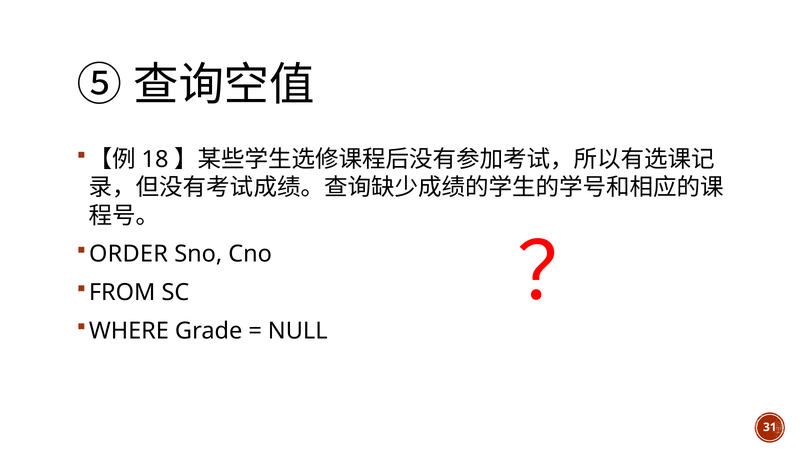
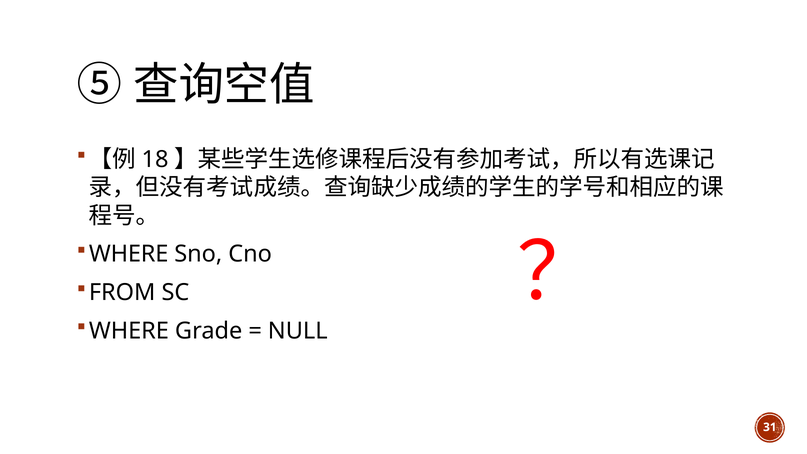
ORDER at (128, 254): ORDER -> WHERE
